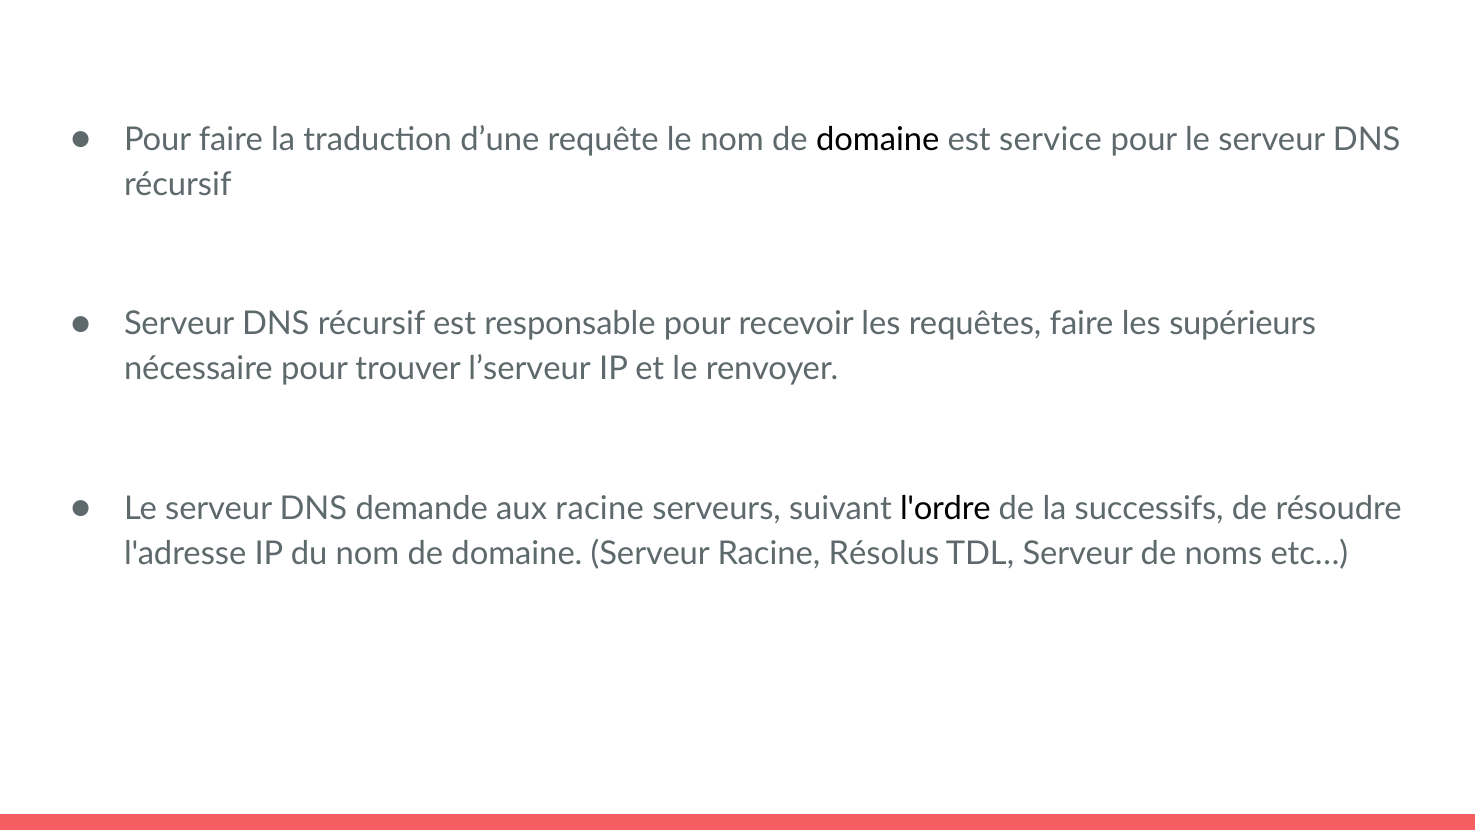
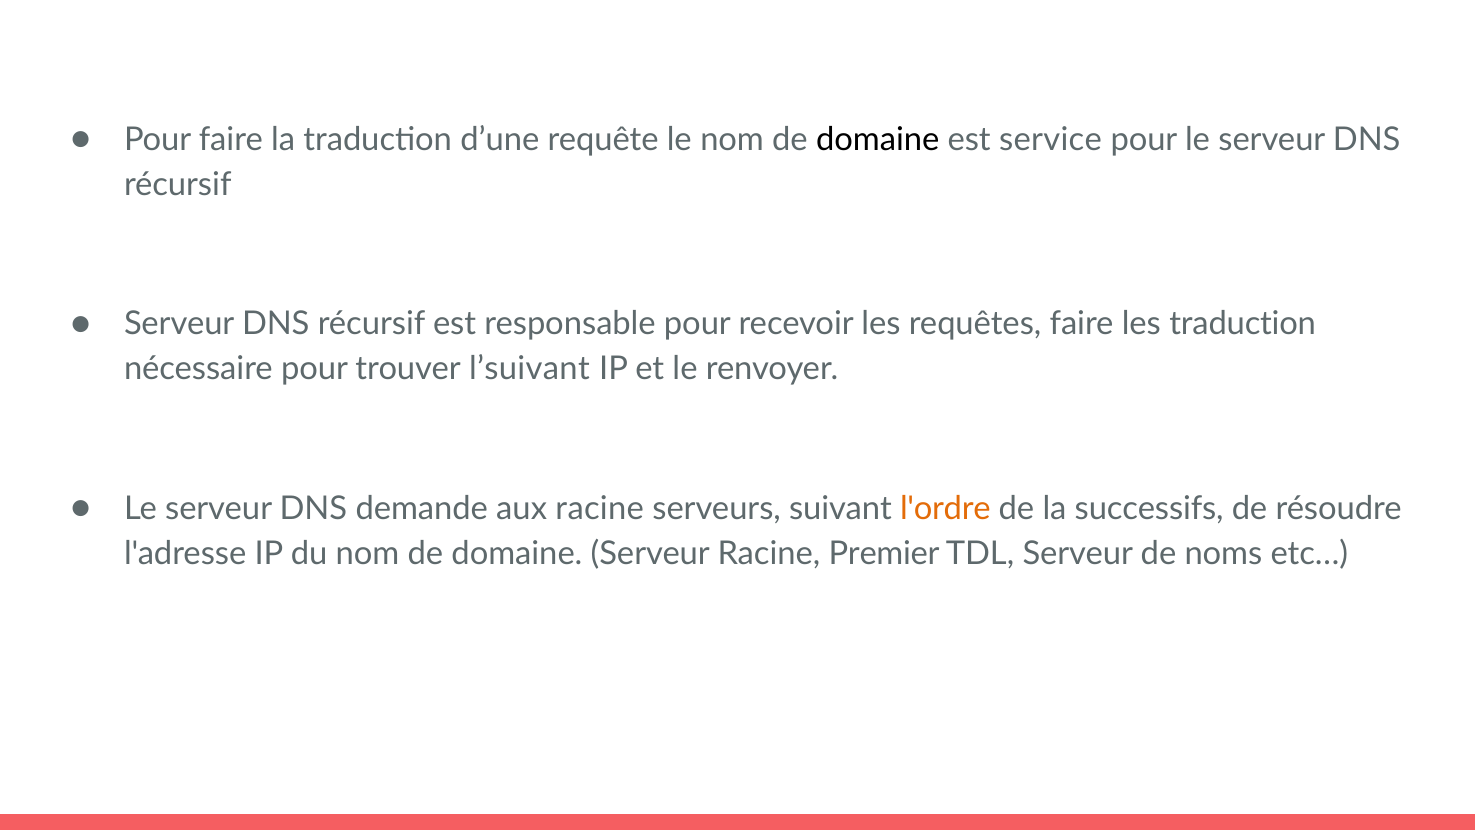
les supérieurs: supérieurs -> traduction
l’serveur: l’serveur -> l’suivant
l'ordre colour: black -> orange
Résolus: Résolus -> Premier
